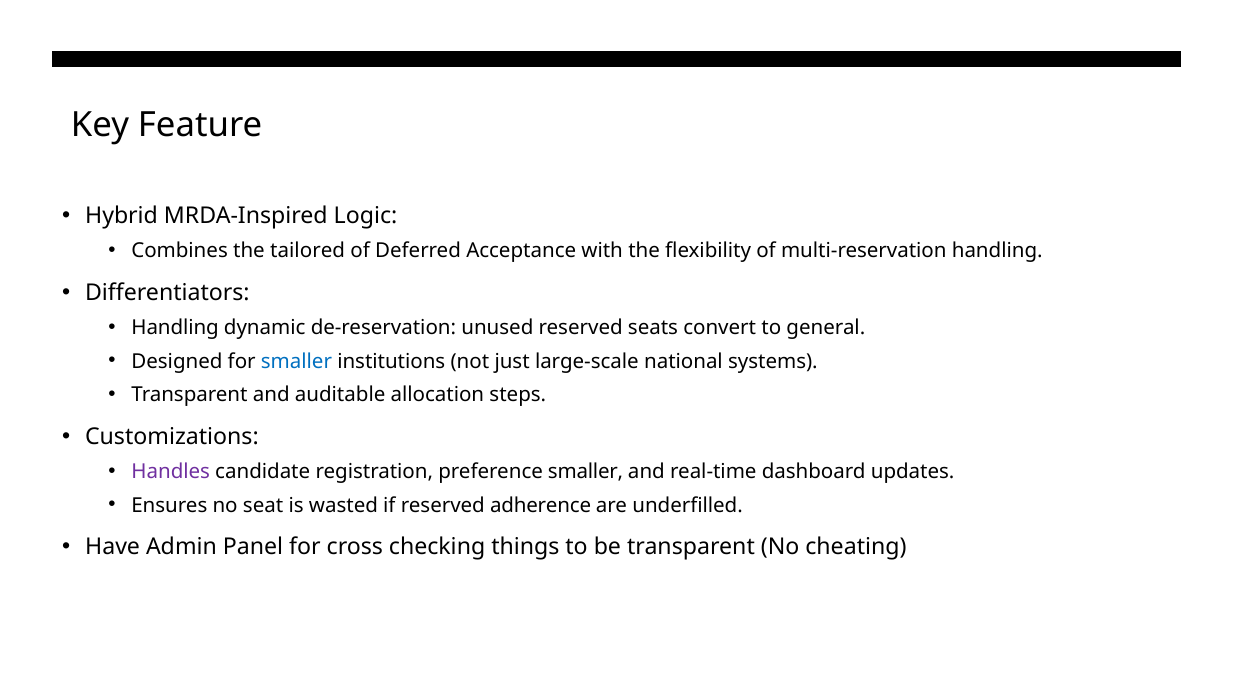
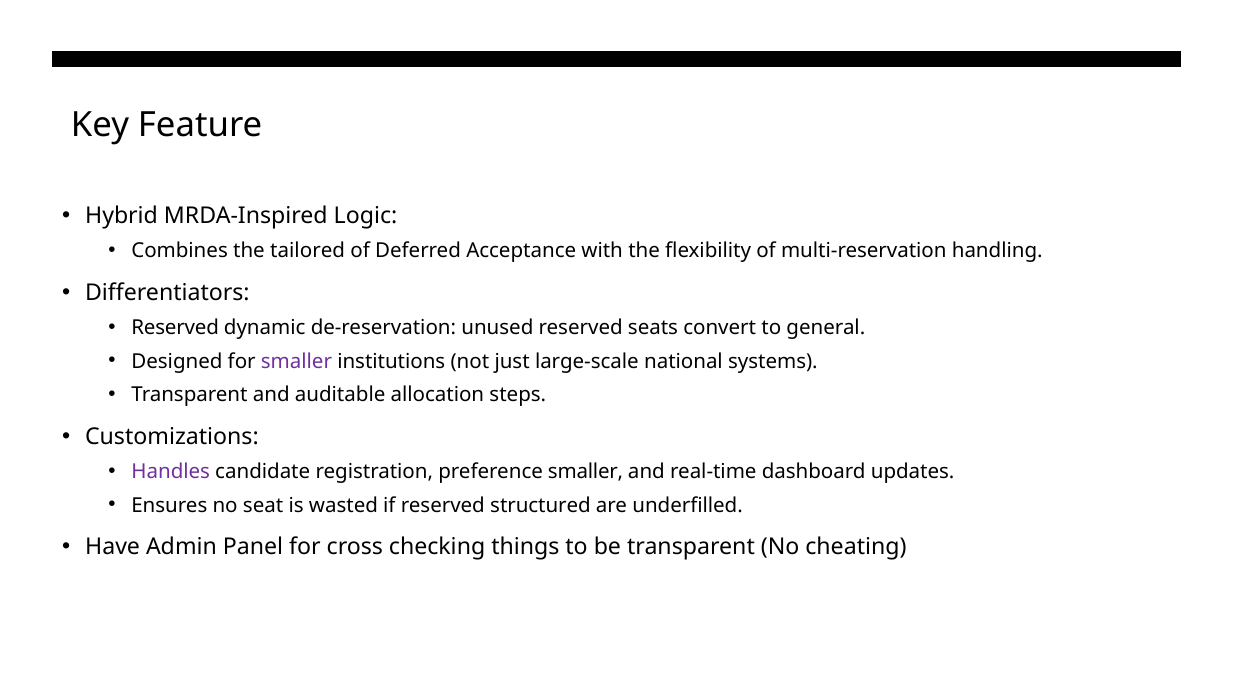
Handling at (175, 328): Handling -> Reserved
smaller at (296, 361) colour: blue -> purple
adherence: adherence -> structured
